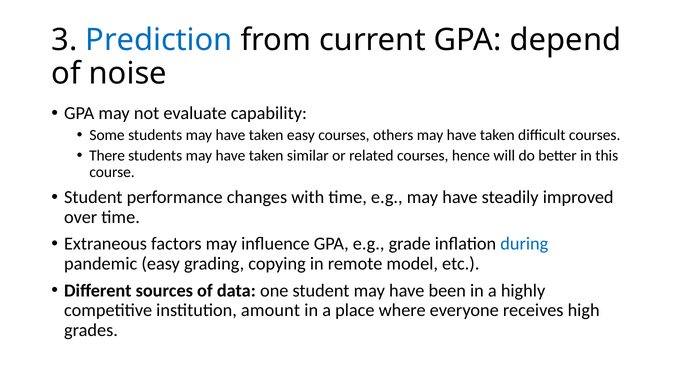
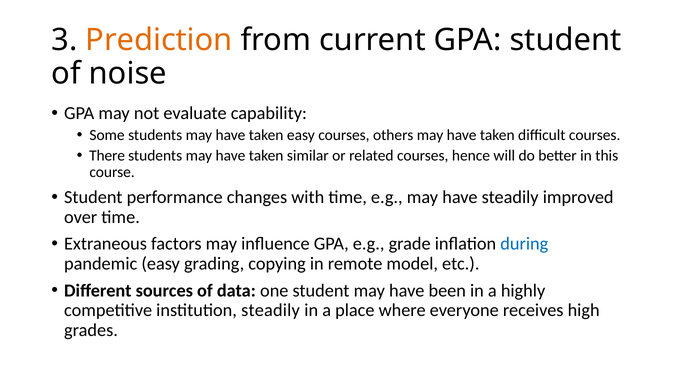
Prediction colour: blue -> orange
GPA depend: depend -> student
institution amount: amount -> steadily
